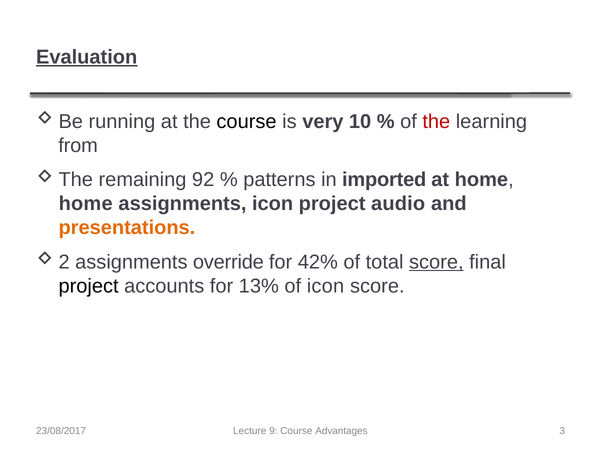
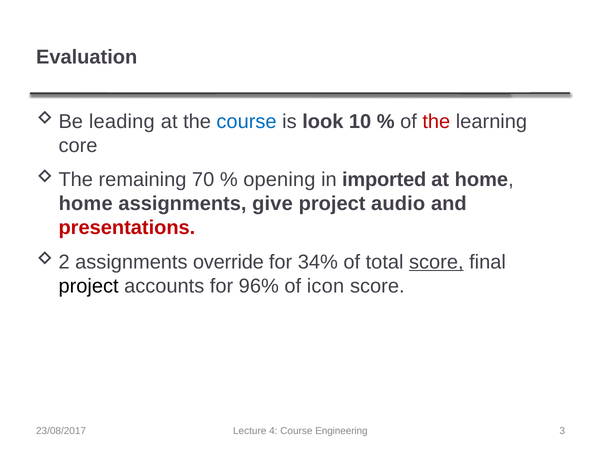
Evaluation underline: present -> none
running: running -> leading
course at (247, 122) colour: black -> blue
very: very -> look
from: from -> core
92: 92 -> 70
patterns: patterns -> opening
assignments icon: icon -> give
presentations colour: orange -> red
42%: 42% -> 34%
13%: 13% -> 96%
9: 9 -> 4
Advantages: Advantages -> Engineering
